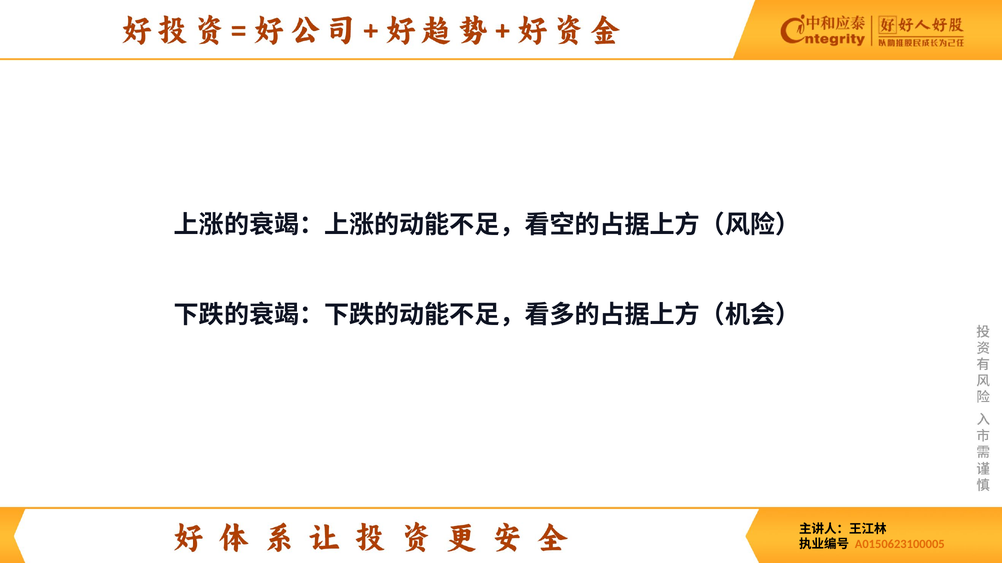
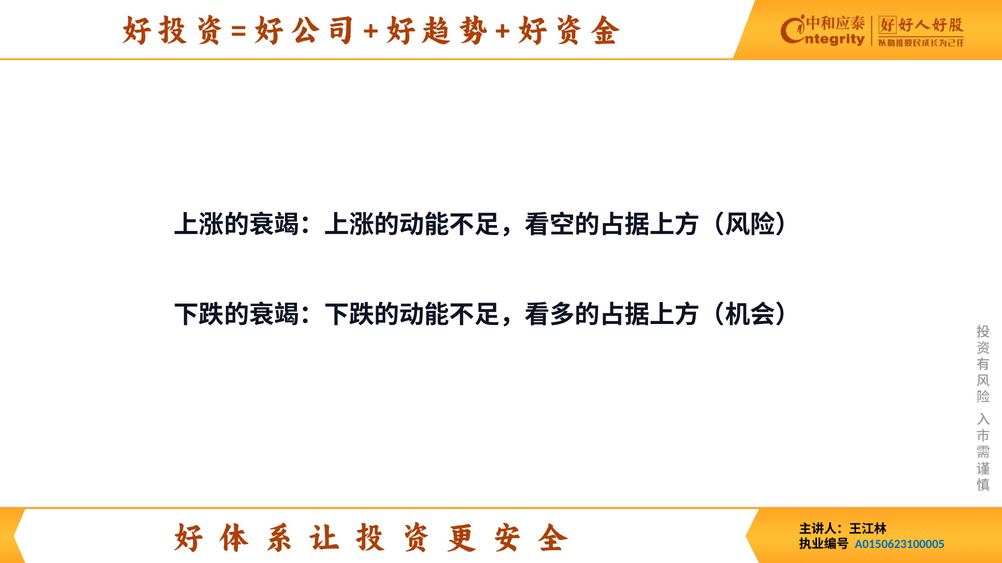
A0150623100005 colour: orange -> blue
